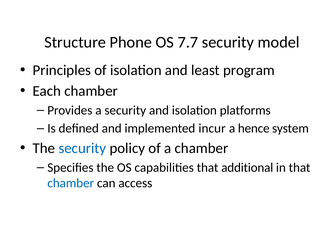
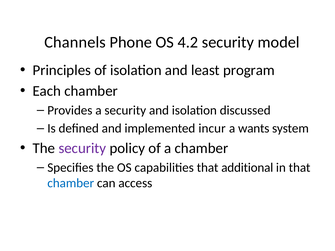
Structure: Structure -> Channels
7.7: 7.7 -> 4.2
platforms: platforms -> discussed
hence: hence -> wants
security at (82, 148) colour: blue -> purple
